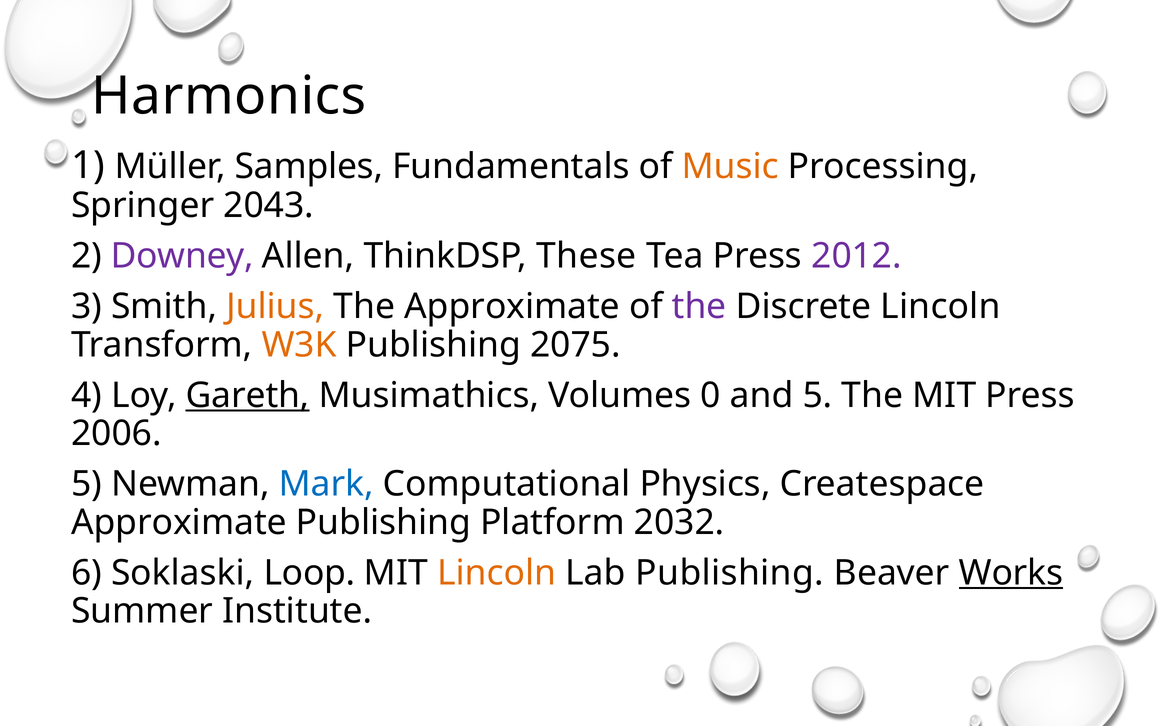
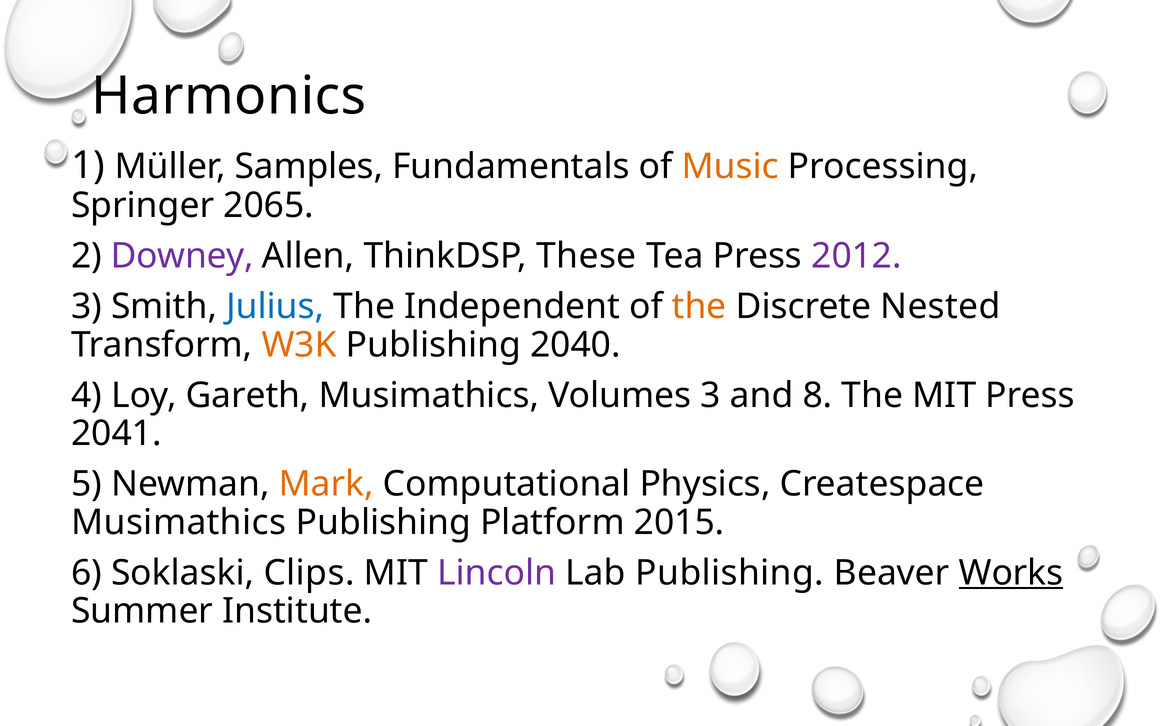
2043: 2043 -> 2065
Julius colour: orange -> blue
The Approximate: Approximate -> Independent
the at (699, 307) colour: purple -> orange
Discrete Lincoln: Lincoln -> Nested
2075: 2075 -> 2040
Gareth underline: present -> none
Volumes 0: 0 -> 3
and 5: 5 -> 8
2006: 2006 -> 2041
Mark colour: blue -> orange
Approximate at (179, 523): Approximate -> Musimathics
2032: 2032 -> 2015
Loop: Loop -> Clips
Lincoln at (497, 573) colour: orange -> purple
